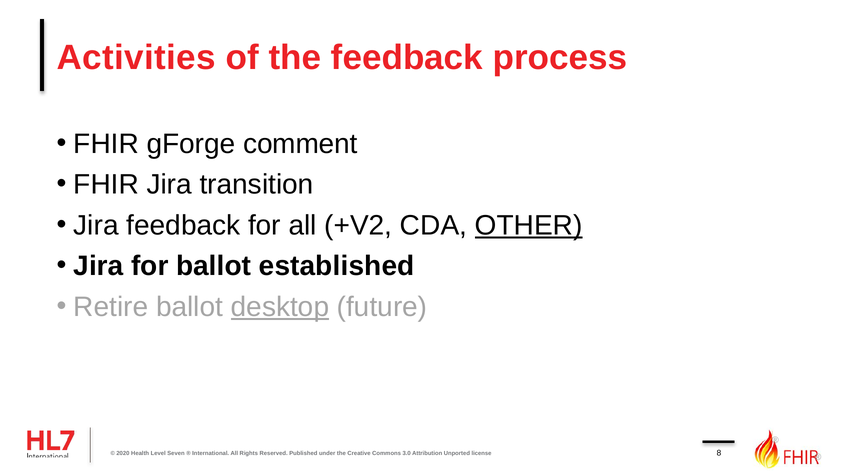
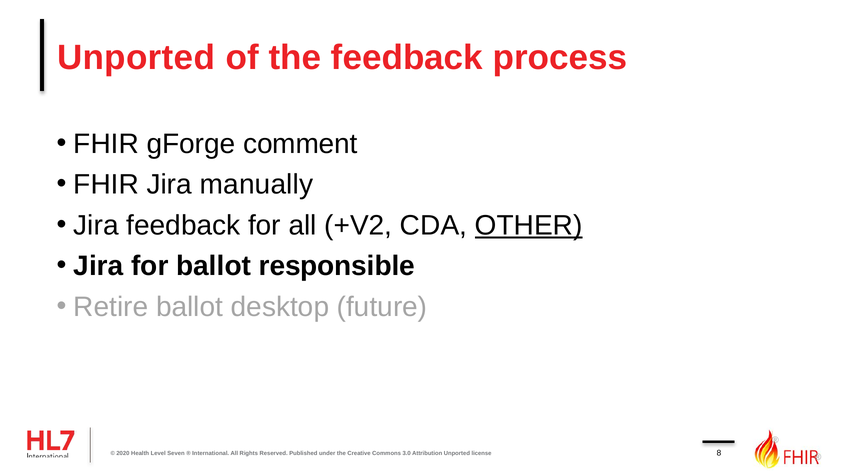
Activities at (136, 57): Activities -> Unported
transition: transition -> manually
established: established -> responsible
desktop underline: present -> none
